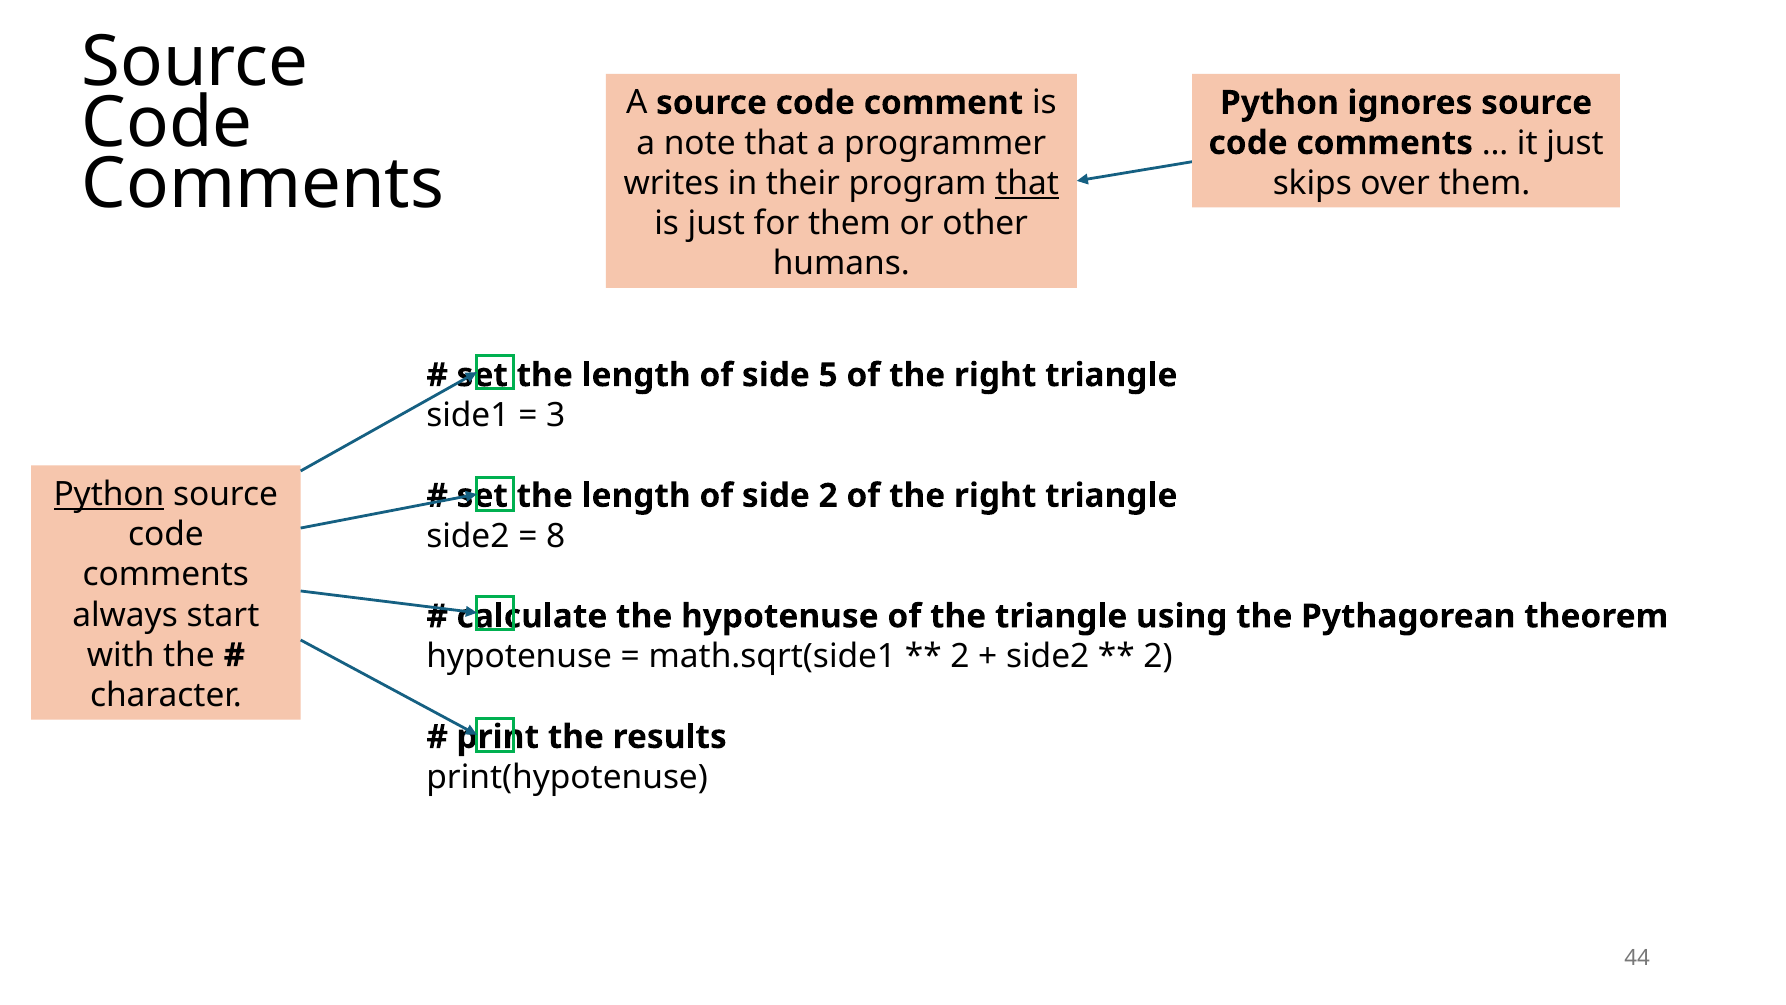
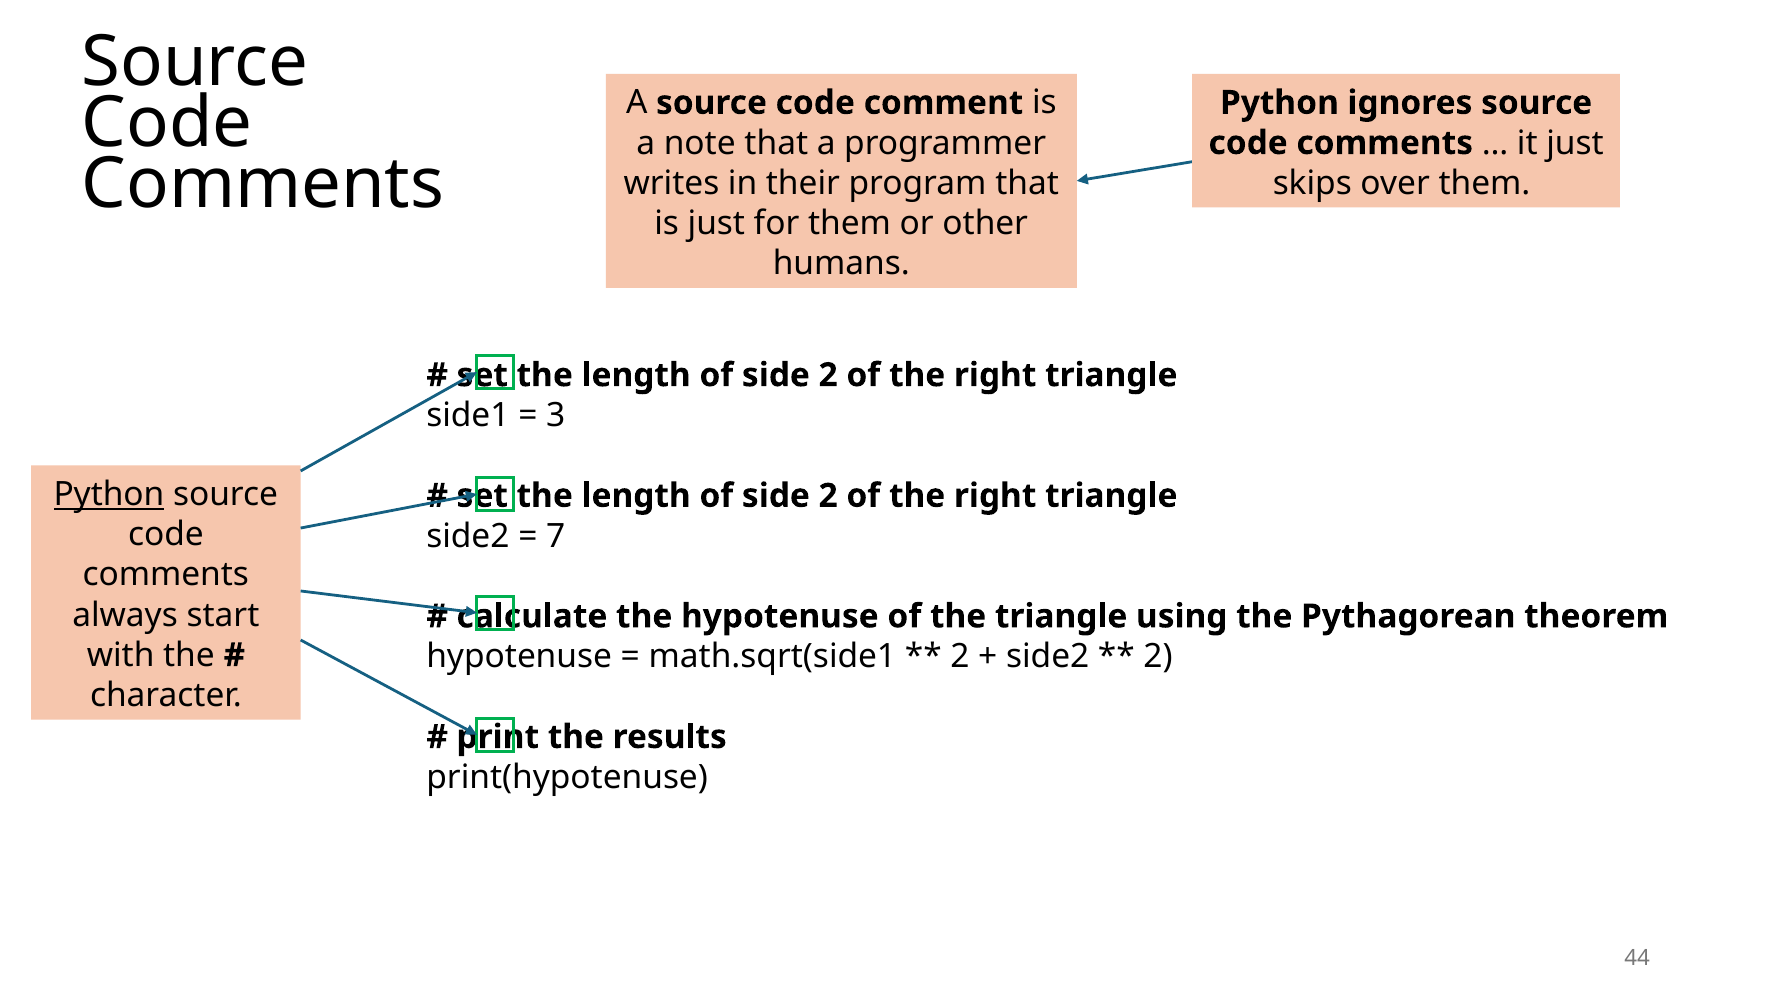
that at (1027, 183) underline: present -> none
5 at (828, 375): 5 -> 2
8: 8 -> 7
